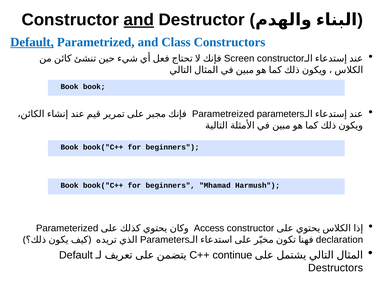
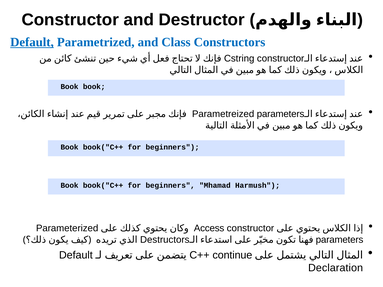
and at (139, 20) underline: present -> none
Screen: Screen -> Cstring
Parameters at (165, 240): Parameters -> Destructors
declaration at (340, 240): declaration -> parameters
Destructors: Destructors -> Declaration
